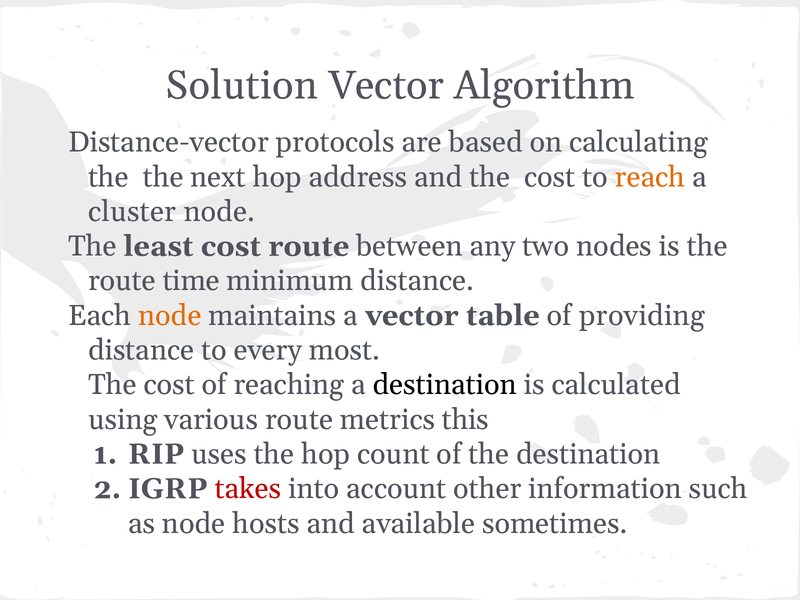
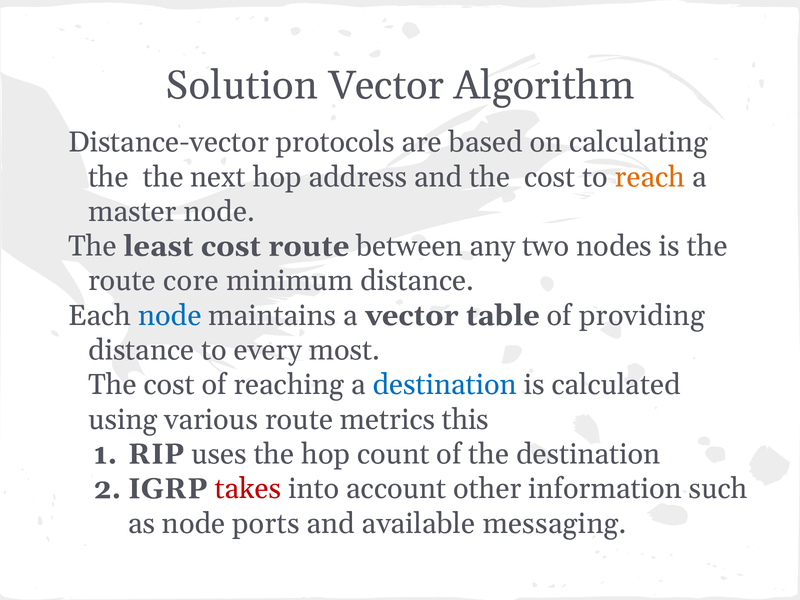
cluster: cluster -> master
time: time -> core
node at (170, 316) colour: orange -> blue
destination at (445, 385) colour: black -> blue
hosts: hosts -> ports
sometimes: sometimes -> messaging
